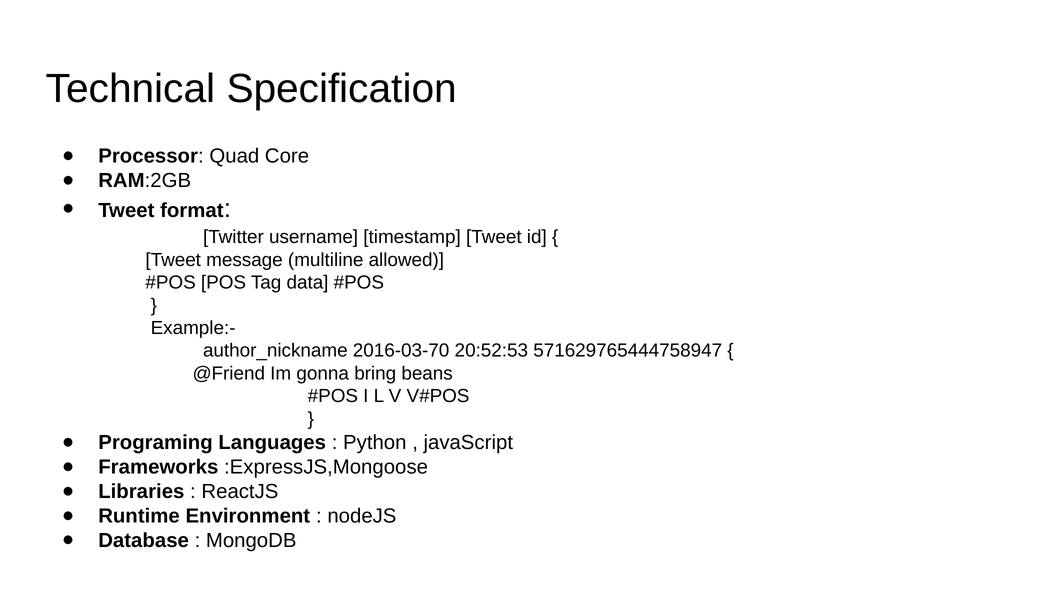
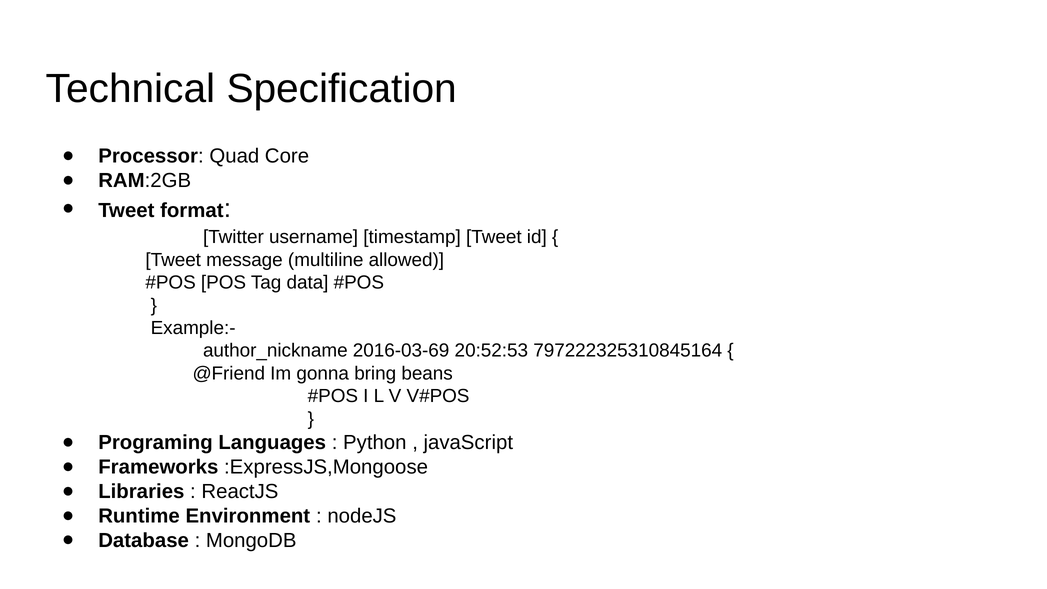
2016-03-70: 2016-03-70 -> 2016-03-69
571629765444758947: 571629765444758947 -> 797222325310845164
